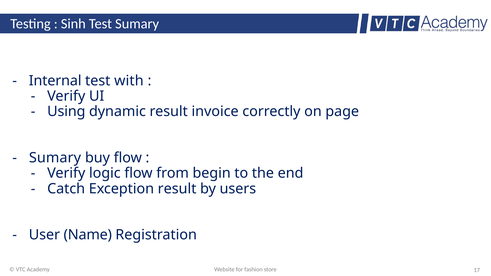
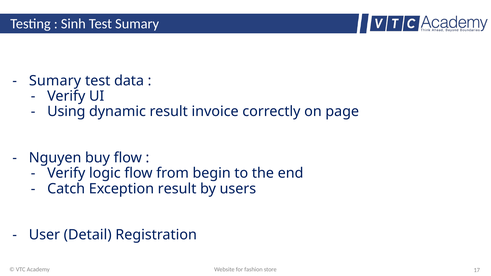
Internal at (55, 81): Internal -> Sumary
with: with -> data
Sumary at (55, 158): Sumary -> Nguyen
Name: Name -> Detail
